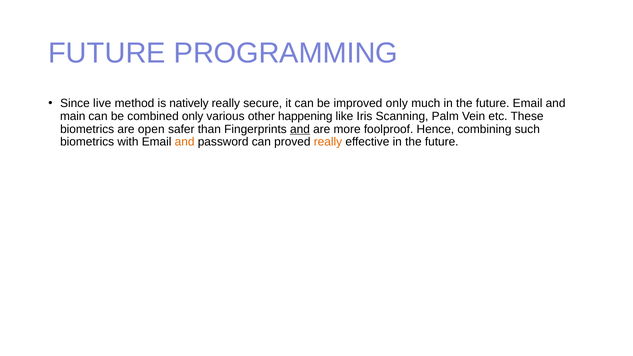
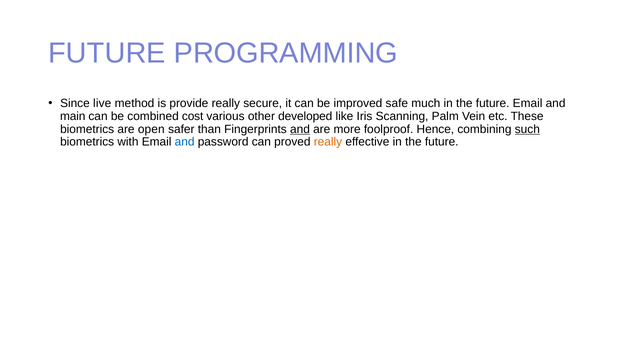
natively: natively -> provide
improved only: only -> safe
combined only: only -> cost
happening: happening -> developed
such underline: none -> present
and at (185, 142) colour: orange -> blue
